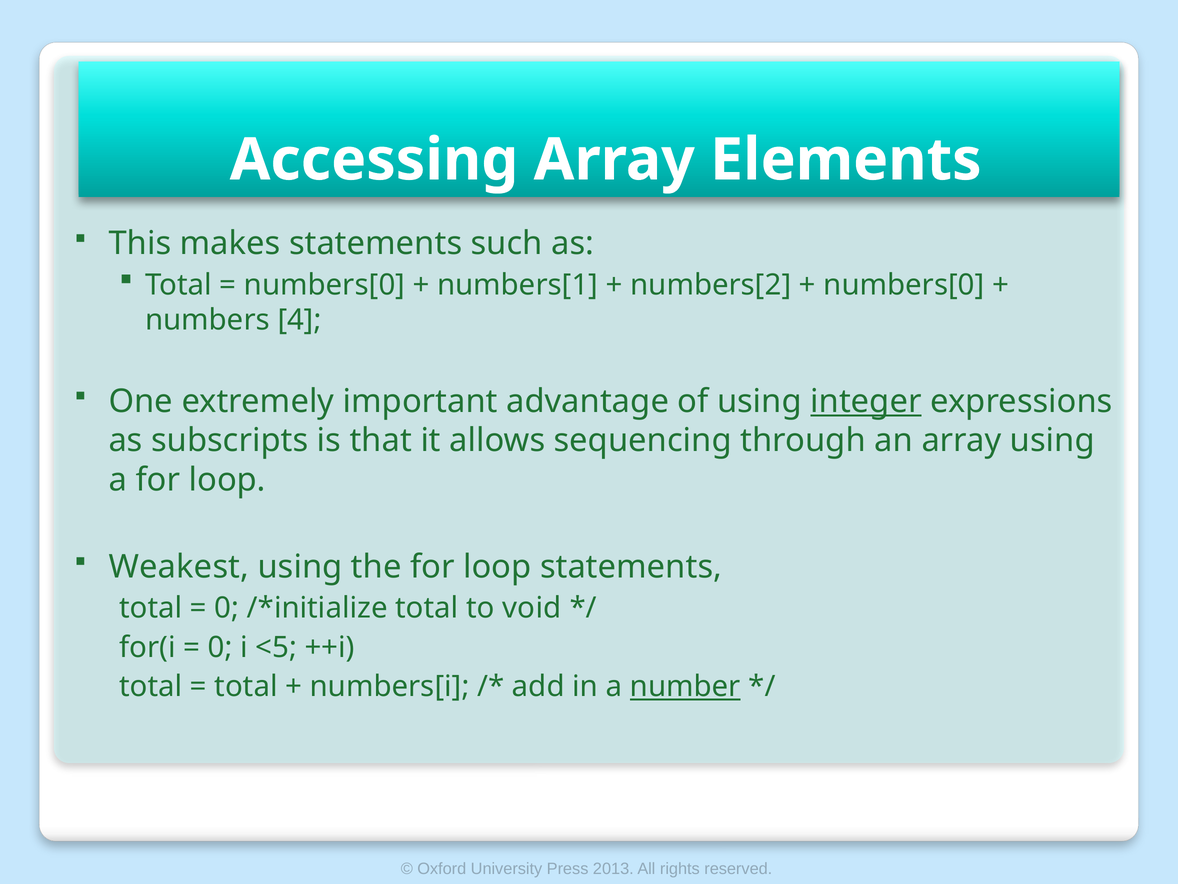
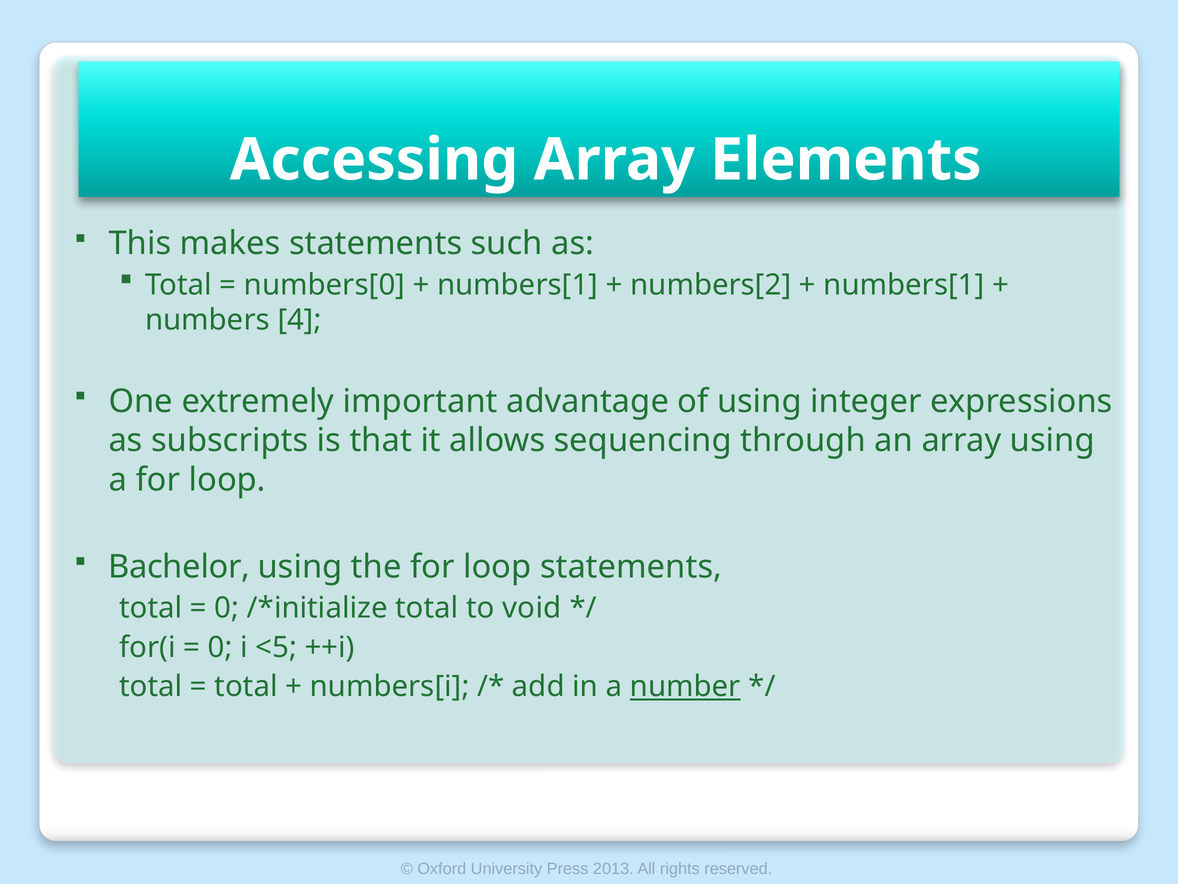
numbers[0 at (904, 285): numbers[0 -> numbers[1
integer underline: present -> none
Weakest: Weakest -> Bachelor
